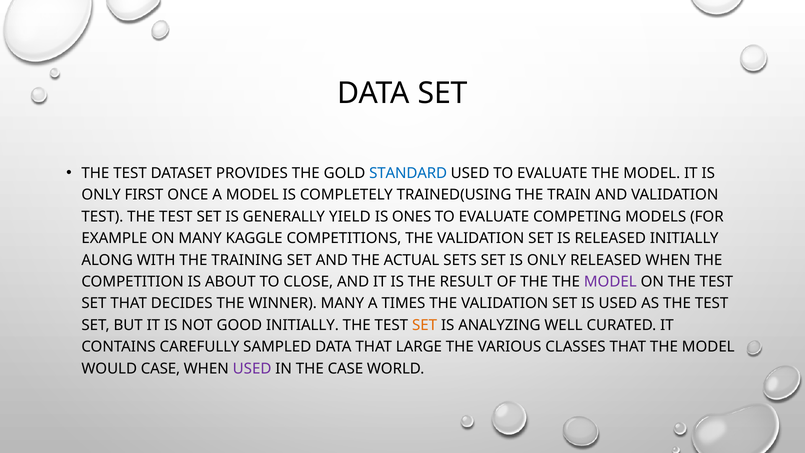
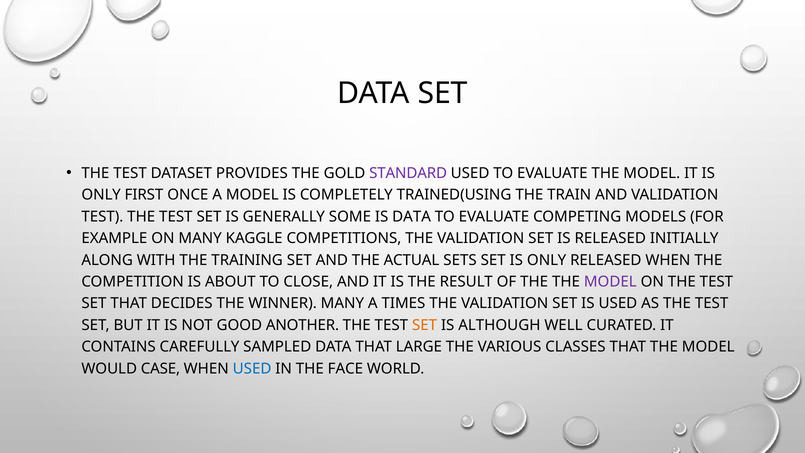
STANDARD colour: blue -> purple
YIELD: YIELD -> SOME
IS ONES: ONES -> DATA
GOOD INITIALLY: INITIALLY -> ANOTHER
ANALYZING: ANALYZING -> ALTHOUGH
USED at (252, 369) colour: purple -> blue
THE CASE: CASE -> FACE
